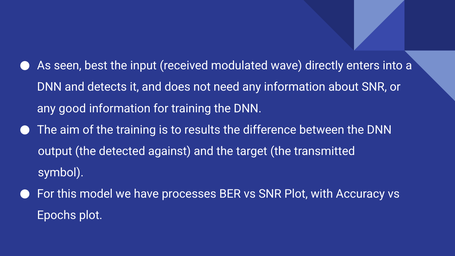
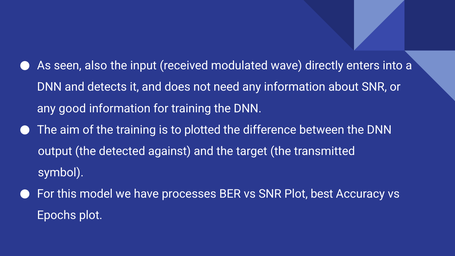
best: best -> also
results: results -> plotted
with: with -> best
